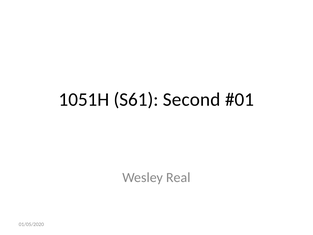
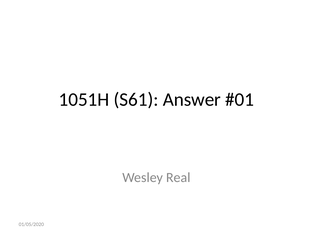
Second: Second -> Answer
